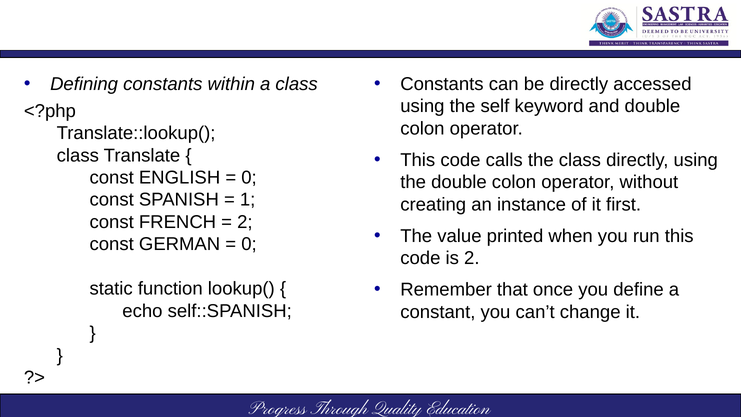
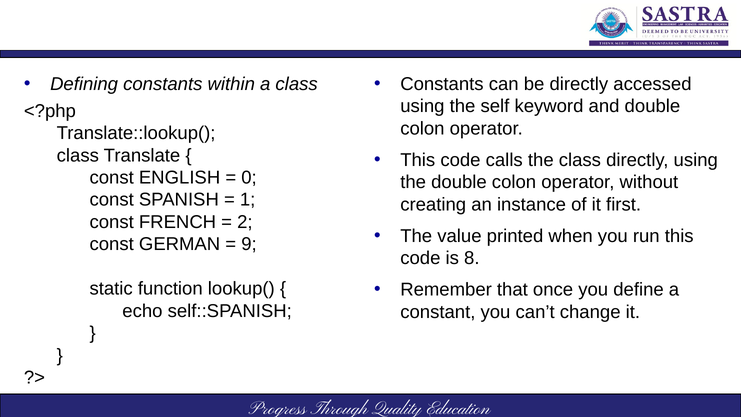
0 at (249, 244): 0 -> 9
is 2: 2 -> 8
